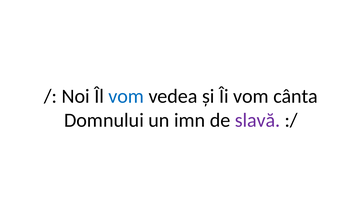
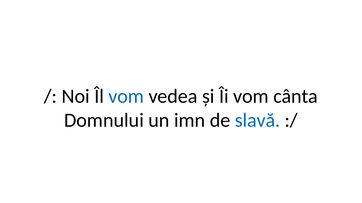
slavă colour: purple -> blue
